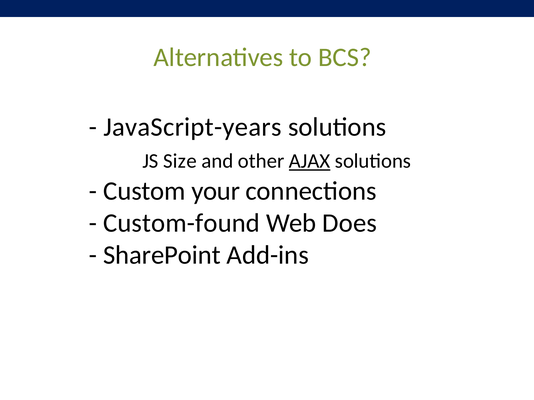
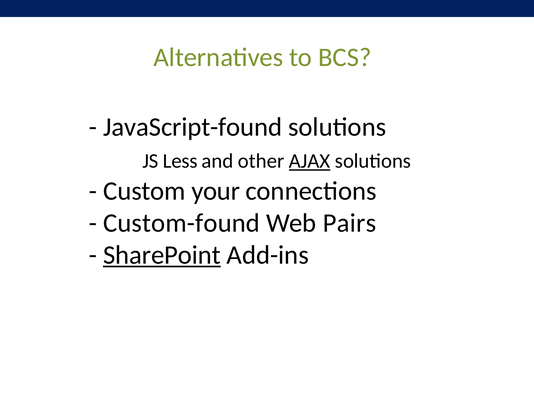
JavaScript-years: JavaScript-years -> JavaScript-found
Size: Size -> Less
Does: Does -> Pairs
SharePoint underline: none -> present
